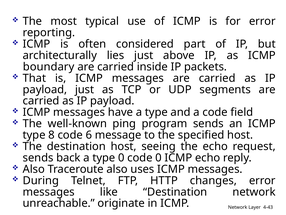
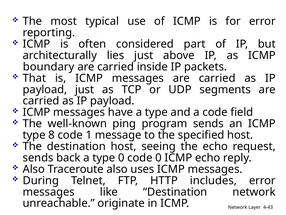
6: 6 -> 1
changes: changes -> includes
